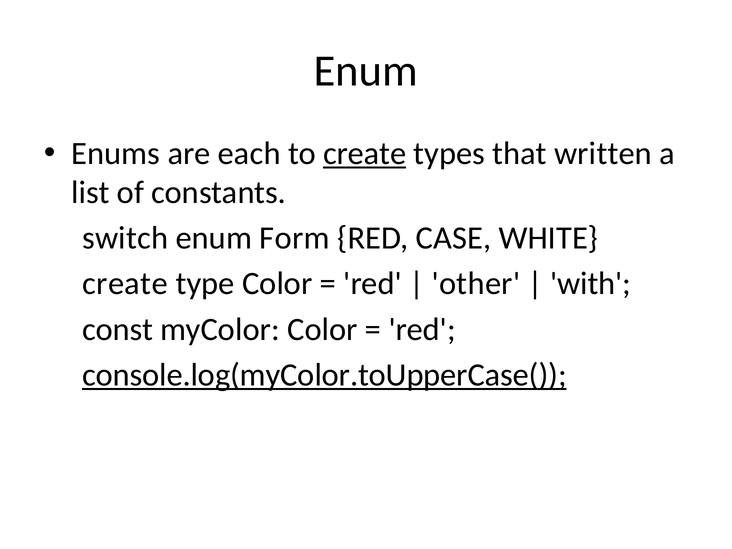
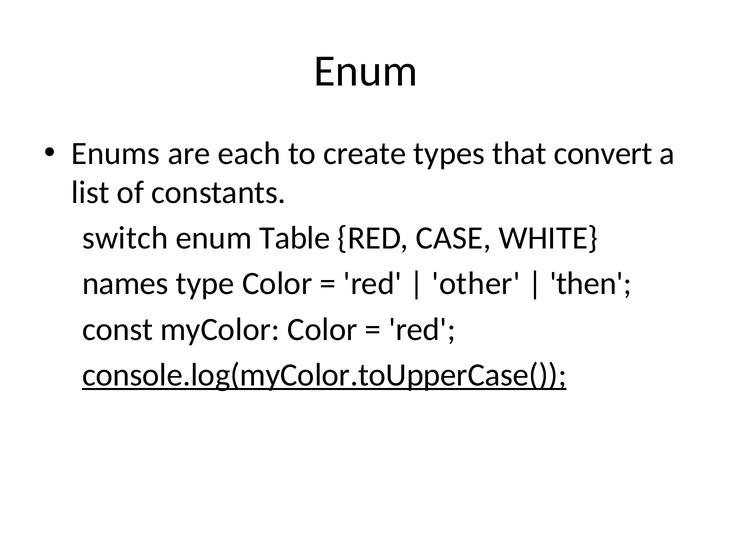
create at (365, 154) underline: present -> none
written: written -> convert
Form: Form -> Table
create at (125, 284): create -> names
with: with -> then
